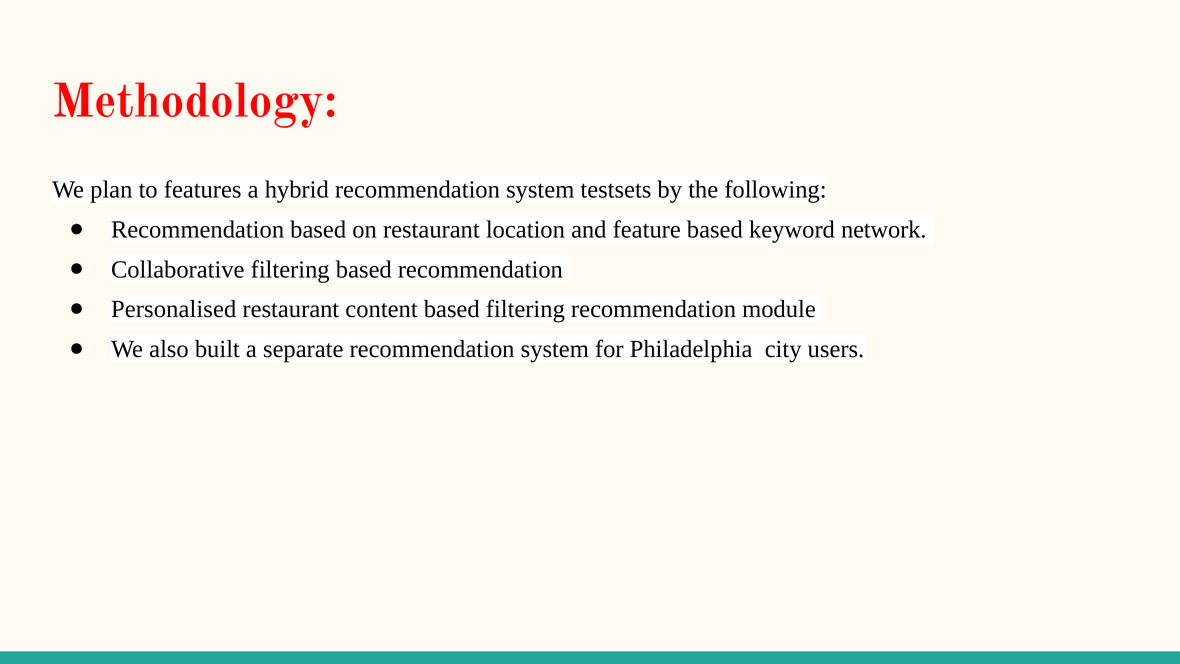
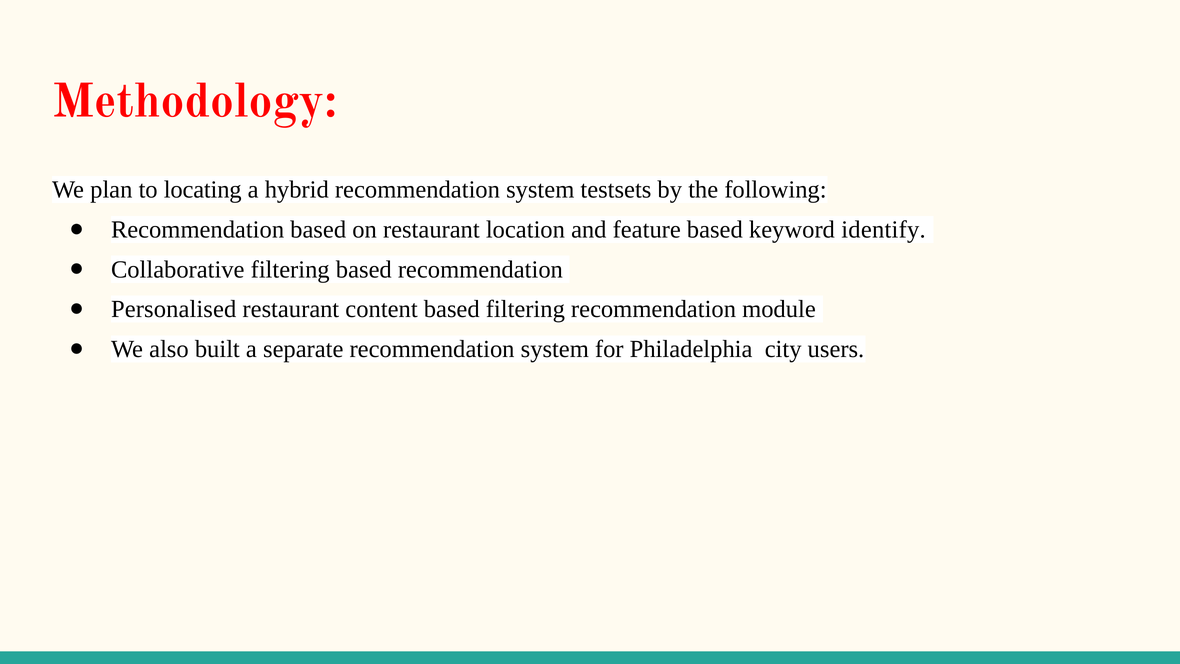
features: features -> locating
network: network -> identify
